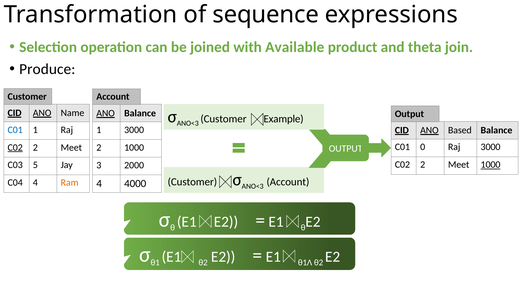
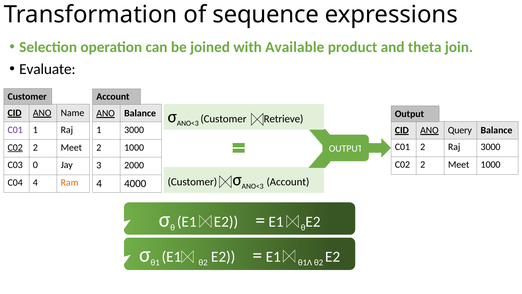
Produce: Produce -> Evaluate
Example: Example -> Retrieve
C01 at (15, 130) colour: blue -> purple
Based: Based -> Query
C01 0: 0 -> 2
1000 at (491, 165) underline: present -> none
5: 5 -> 0
